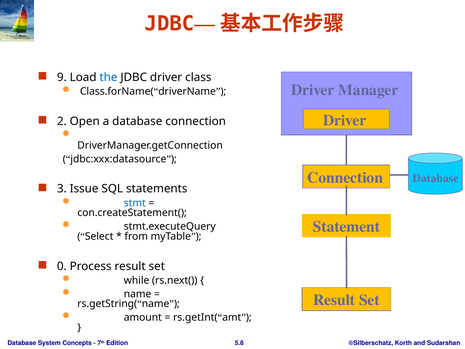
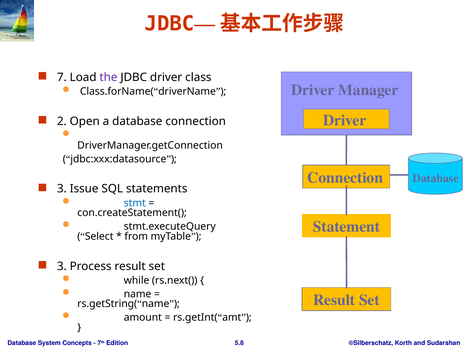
9: 9 -> 7
the colour: blue -> purple
0 at (62, 266): 0 -> 3
